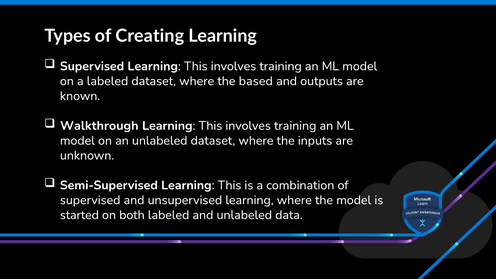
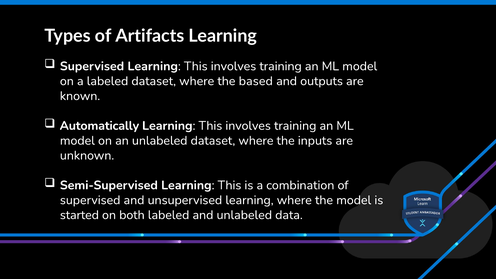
Creating: Creating -> Artifacts
Walkthrough: Walkthrough -> Automatically
